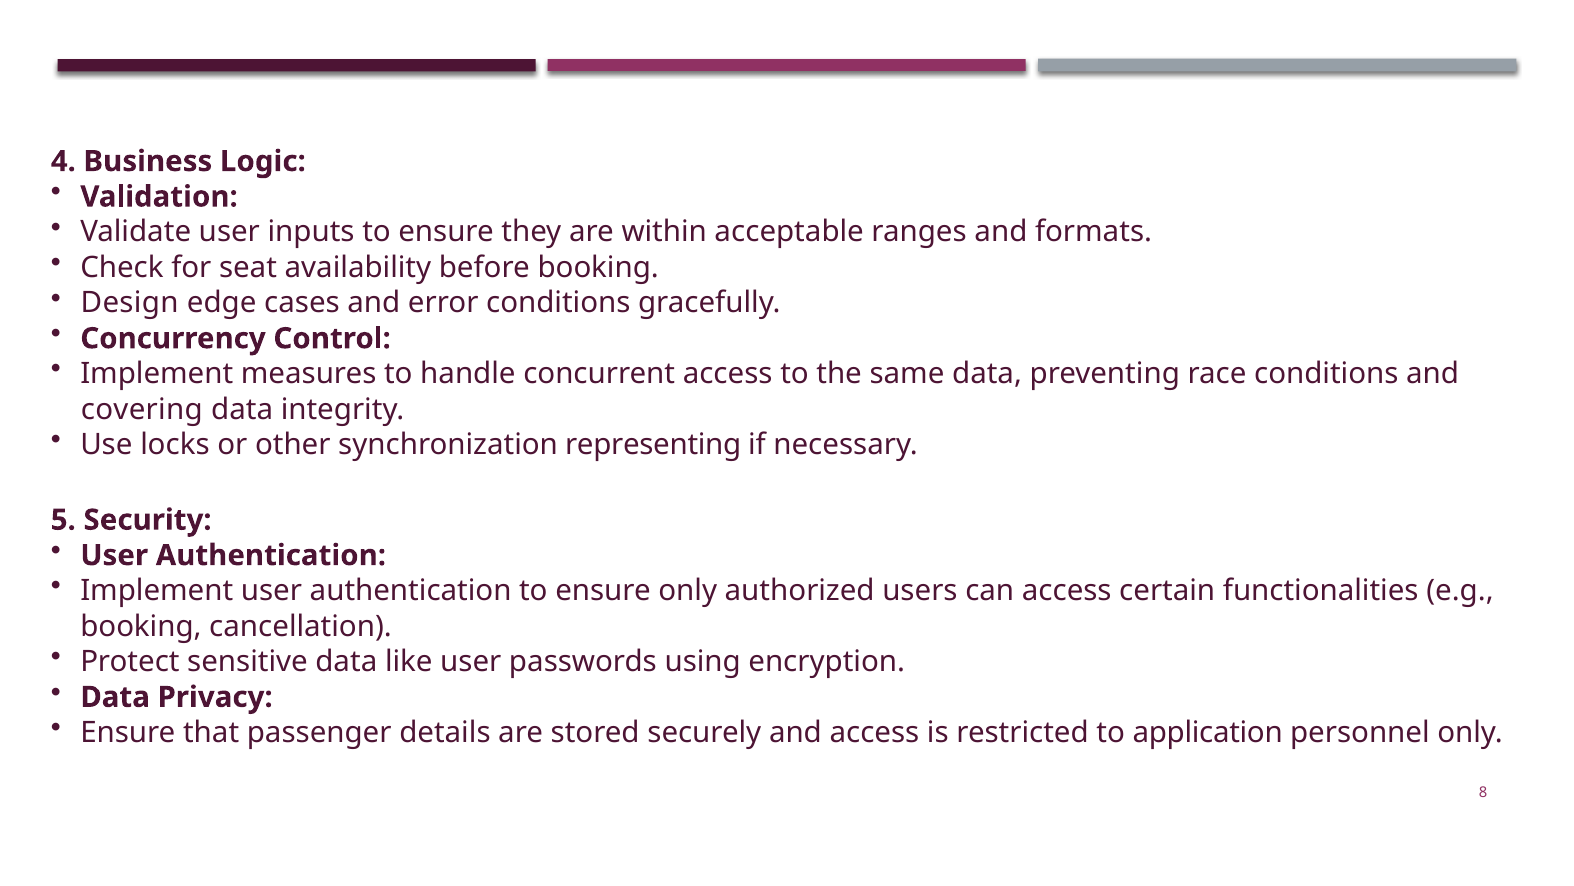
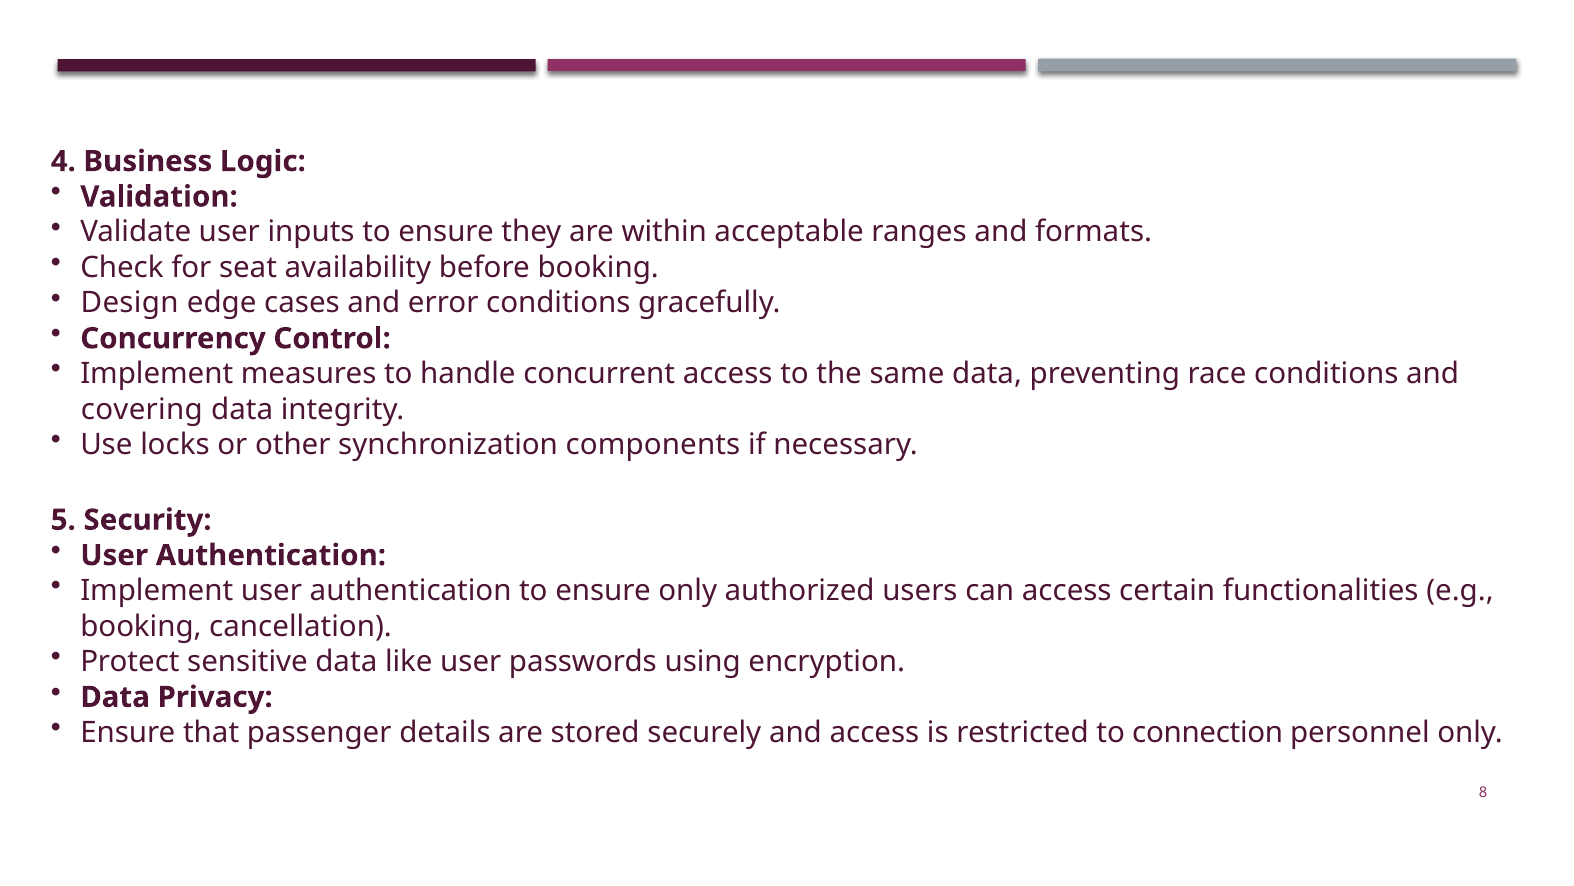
representing: representing -> components
application: application -> connection
